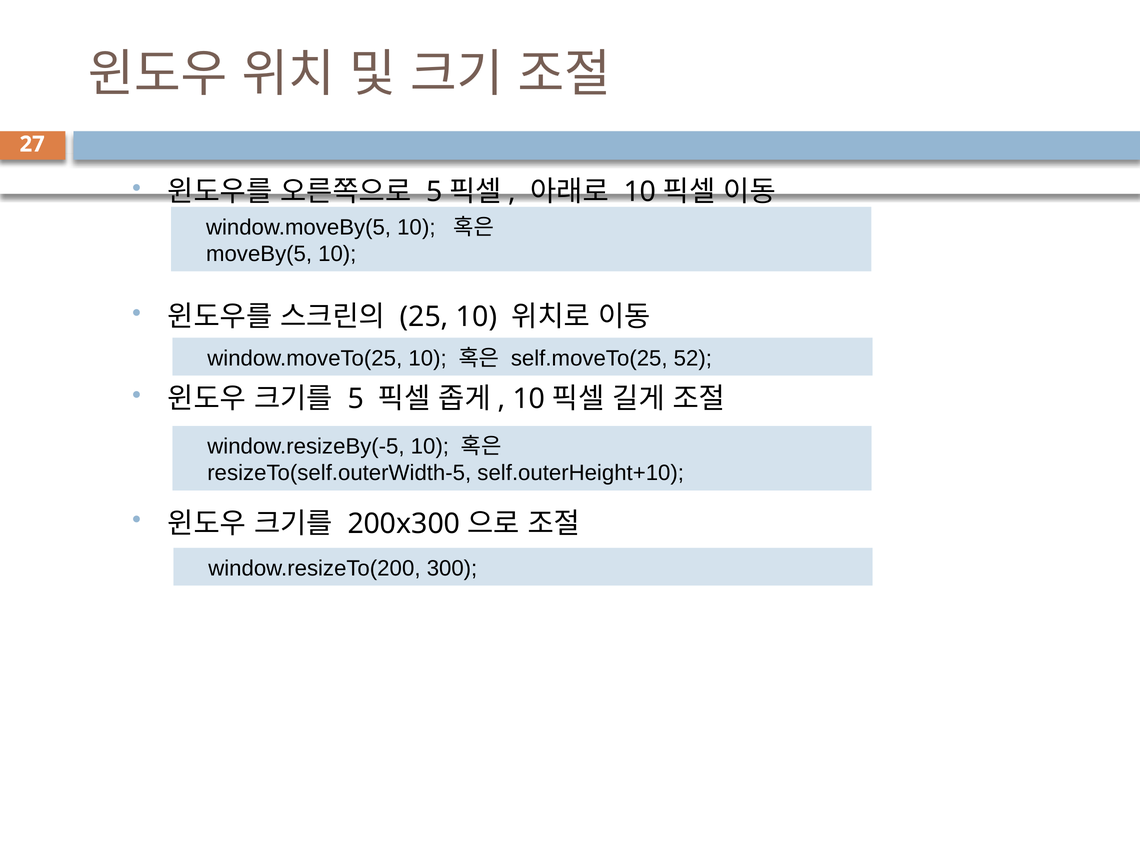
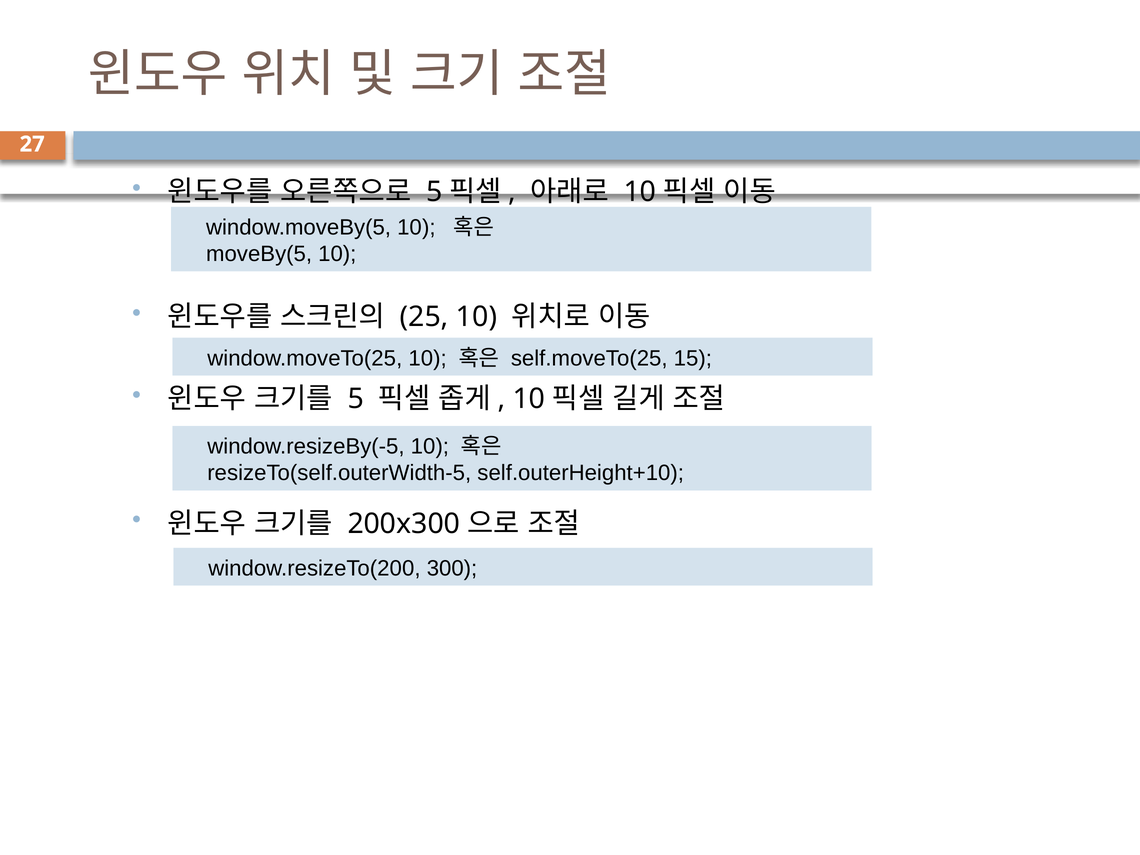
52: 52 -> 15
